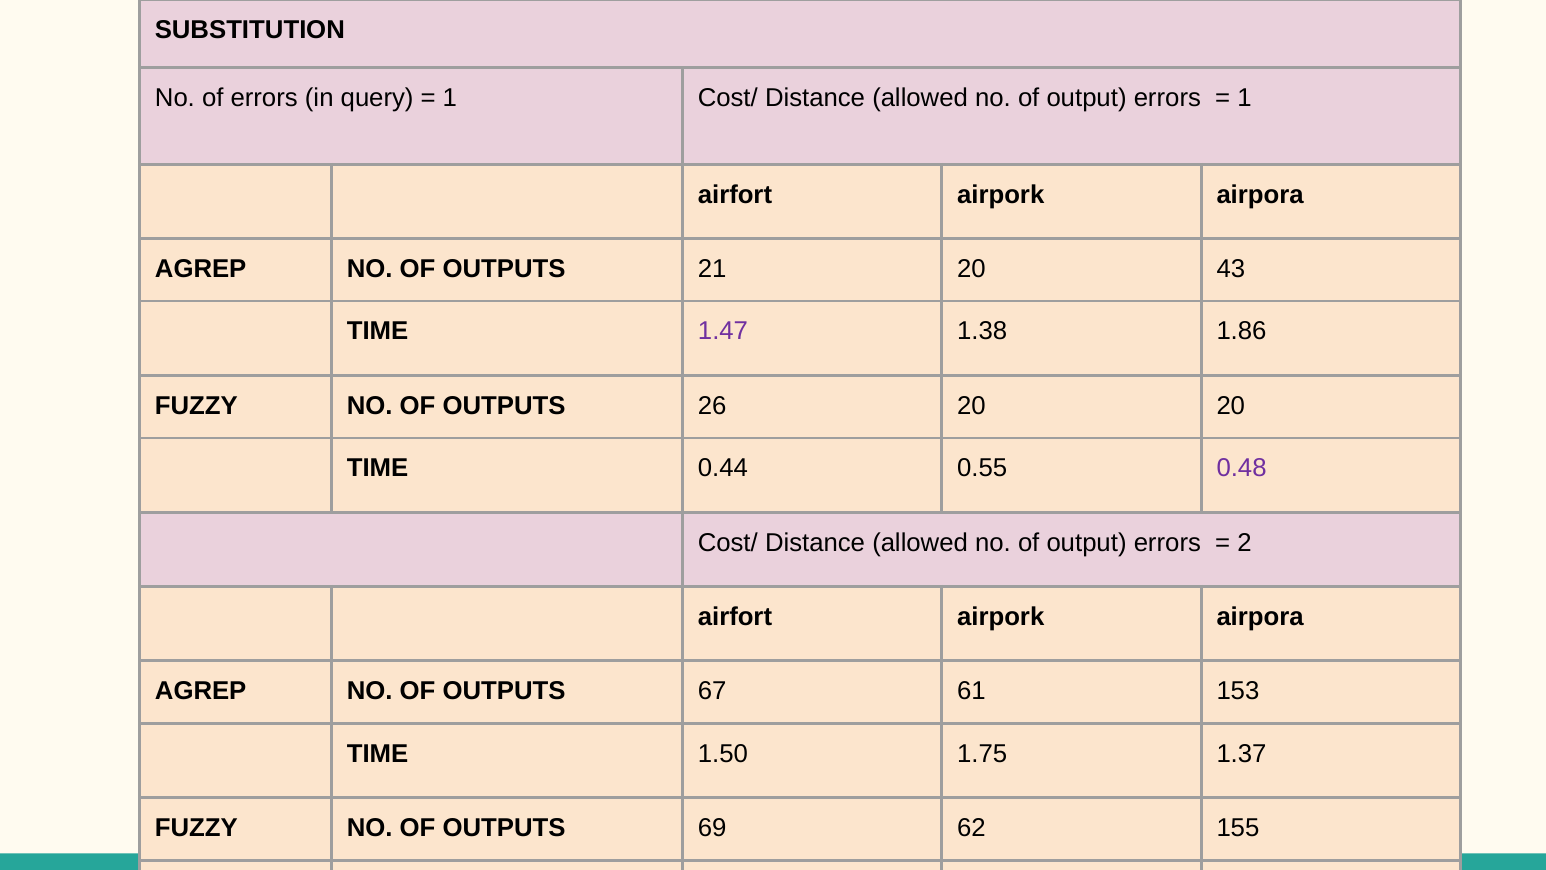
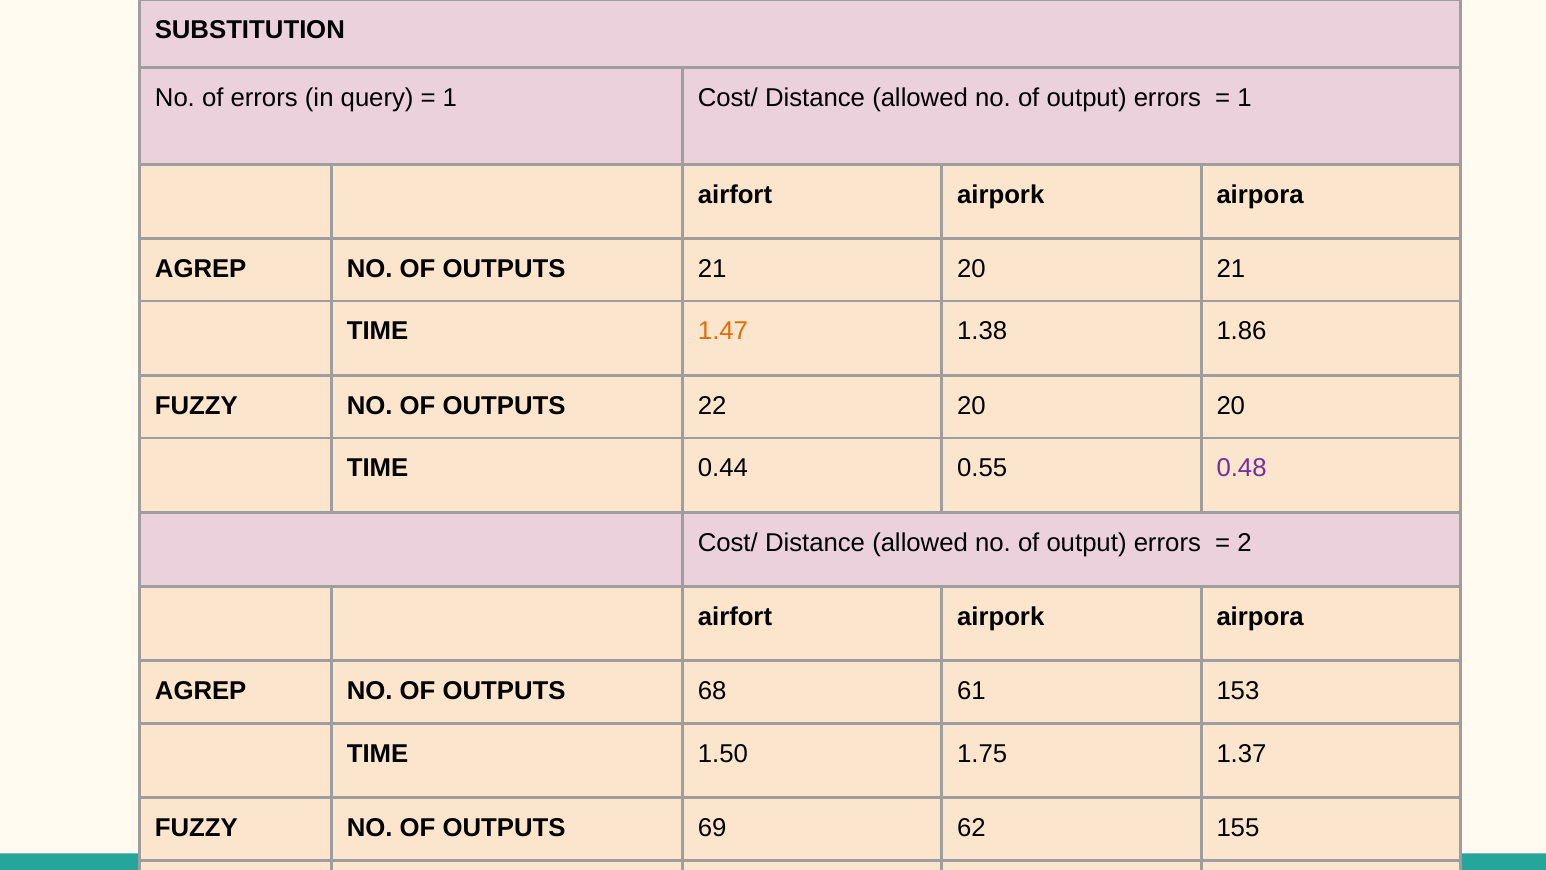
20 43: 43 -> 21
1.47 colour: purple -> orange
26: 26 -> 22
67: 67 -> 68
